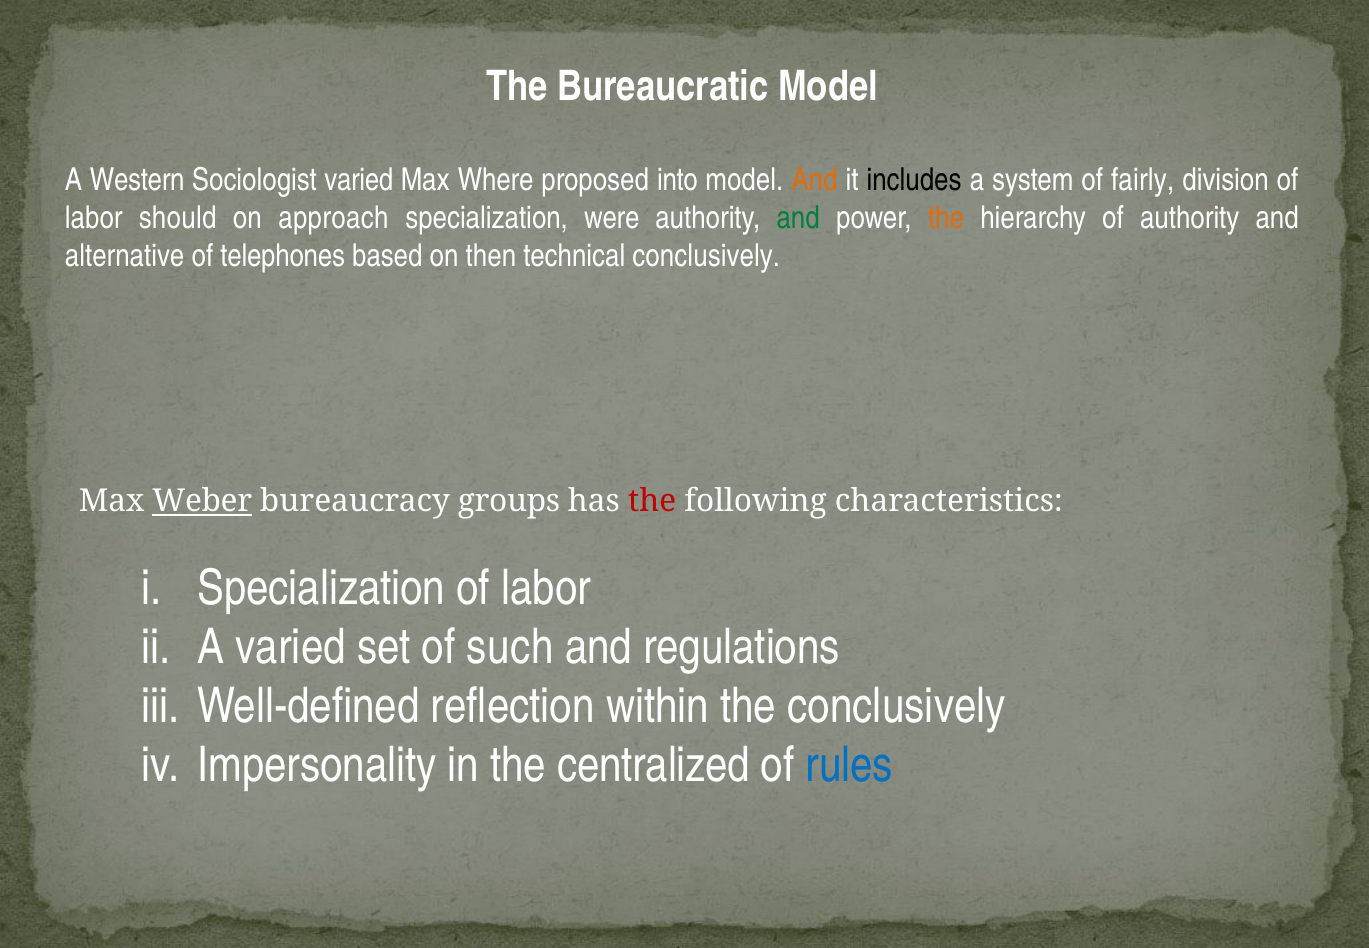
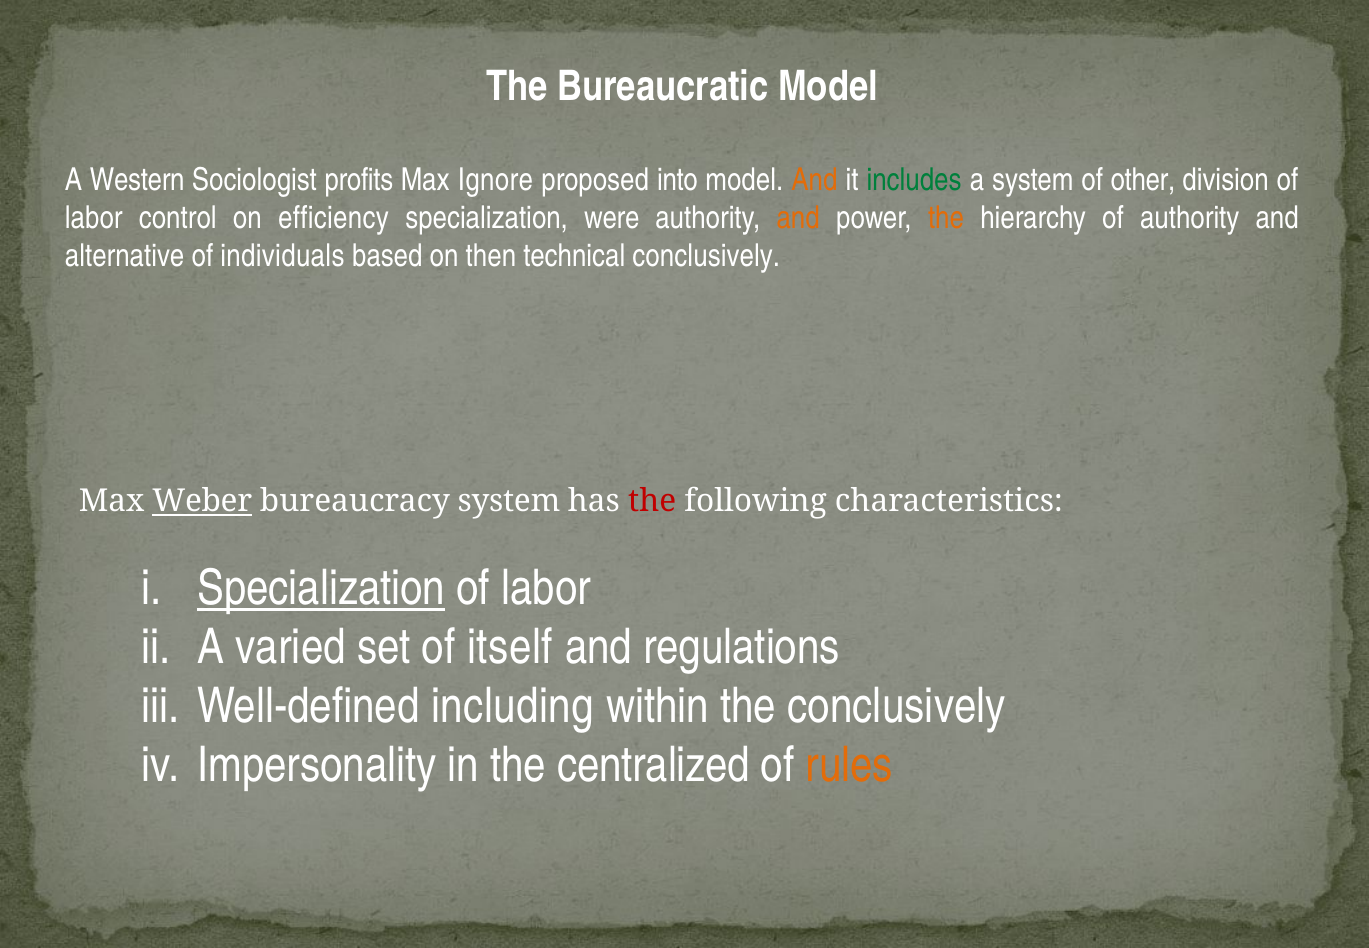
Sociologist varied: varied -> profits
Where: Where -> Ignore
includes colour: black -> green
fairly: fairly -> other
should: should -> control
approach: approach -> efficiency
and at (798, 218) colour: green -> orange
telephones: telephones -> individuals
bureaucracy groups: groups -> system
Specialization at (321, 589) underline: none -> present
such: such -> itself
reflection: reflection -> including
rules colour: blue -> orange
